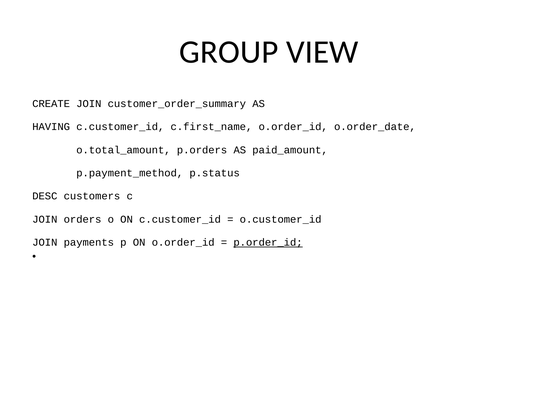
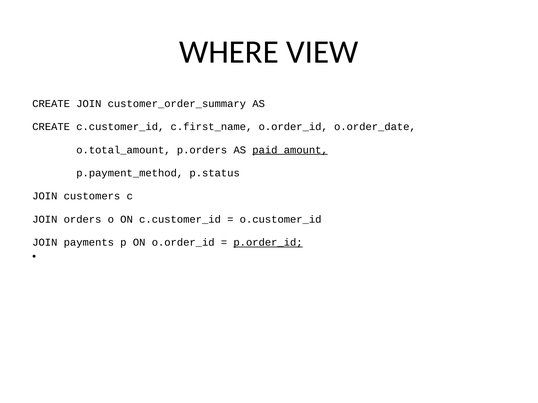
GROUP: GROUP -> WHERE
HAVING at (51, 127): HAVING -> CREATE
paid_amount underline: none -> present
DESC at (45, 196): DESC -> JOIN
